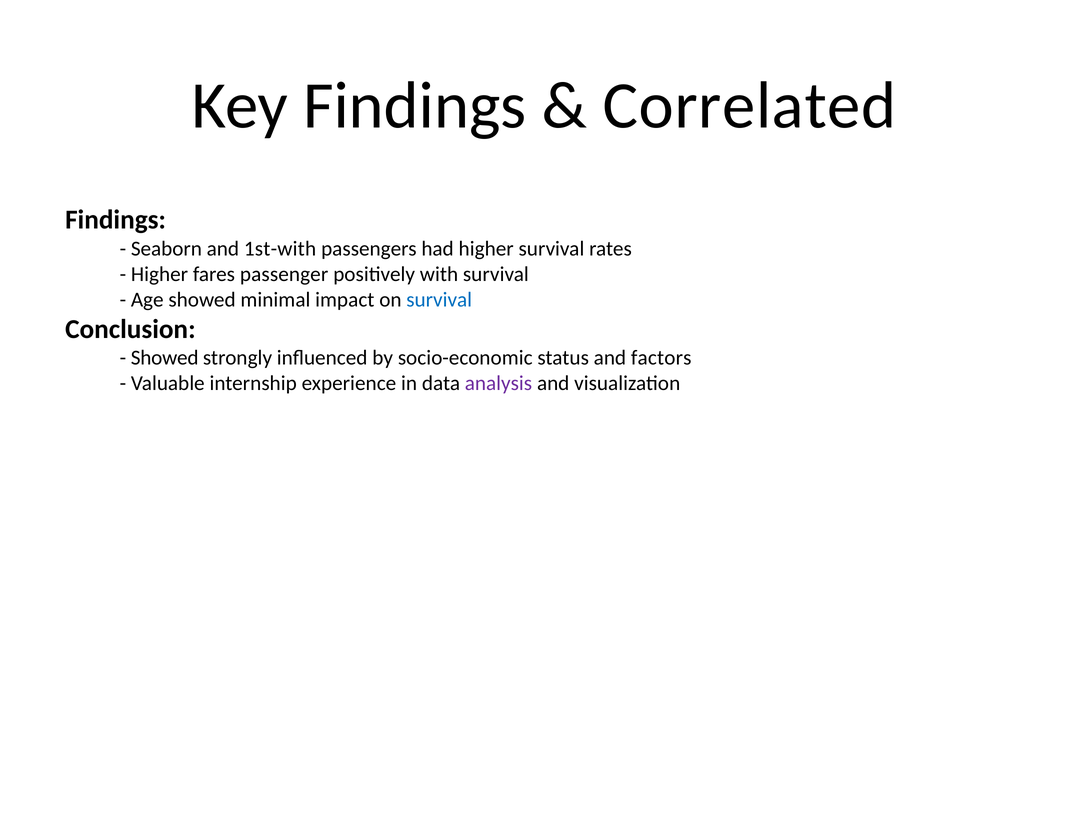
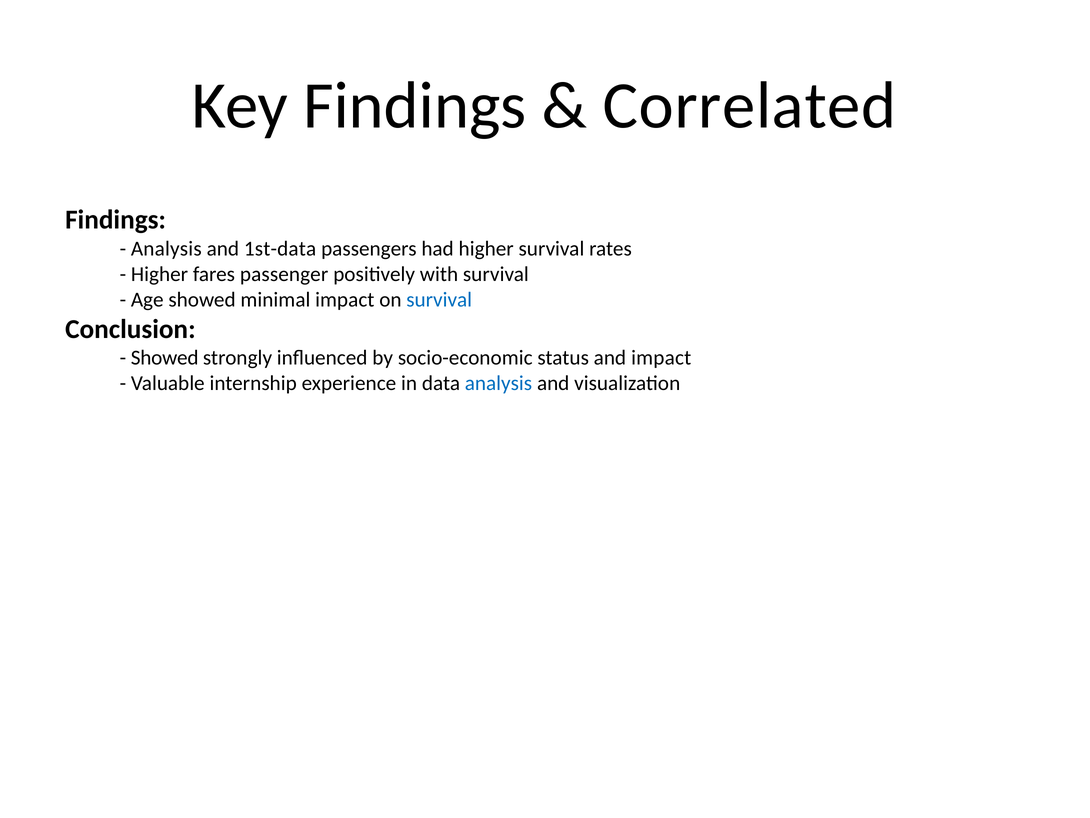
Seaborn at (166, 248): Seaborn -> Analysis
1st-with: 1st-with -> 1st-data
and factors: factors -> impact
analysis at (498, 383) colour: purple -> blue
